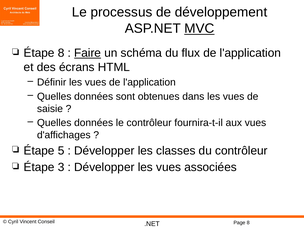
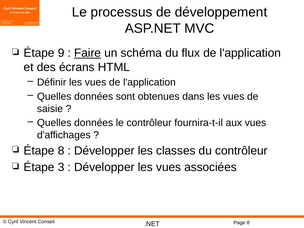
MVC underline: present -> none
Étape 8: 8 -> 9
Étape 5: 5 -> 8
